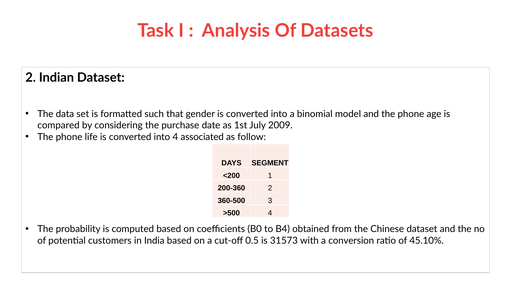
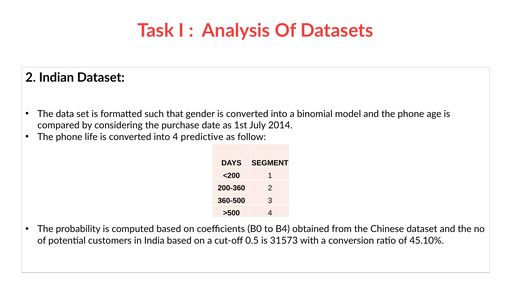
2009: 2009 -> 2014
associated: associated -> predictive
